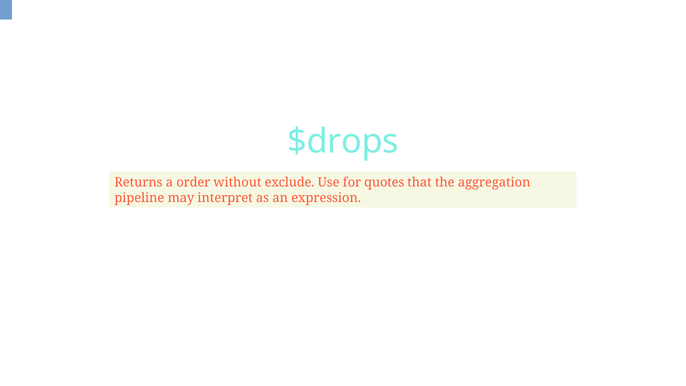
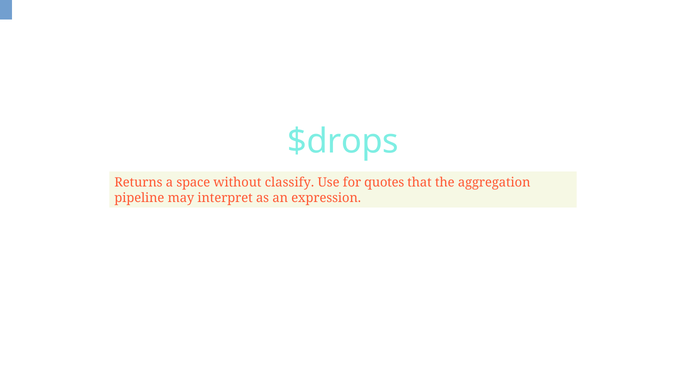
order: order -> space
exclude: exclude -> classify
